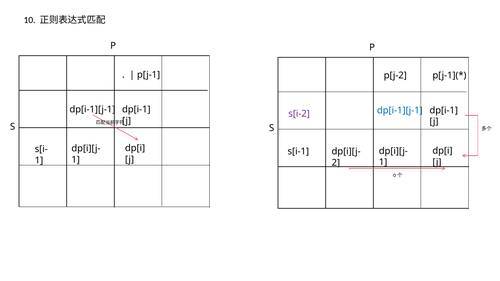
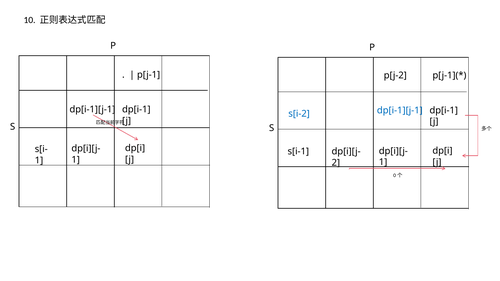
s[i-2 colour: purple -> blue
